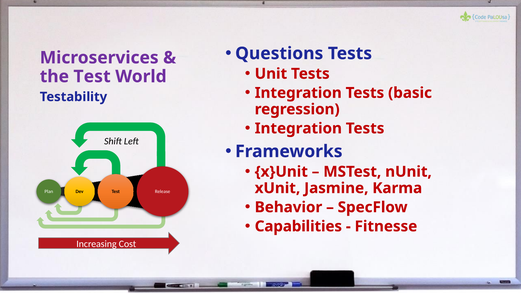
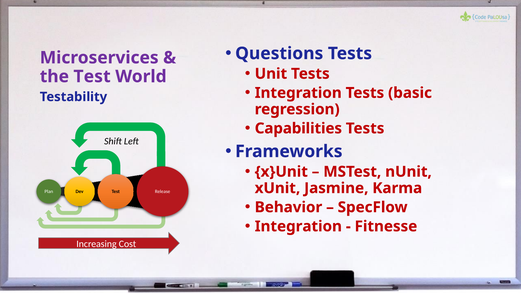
Integration at (298, 128): Integration -> Capabilities
Capabilities at (298, 226): Capabilities -> Integration
